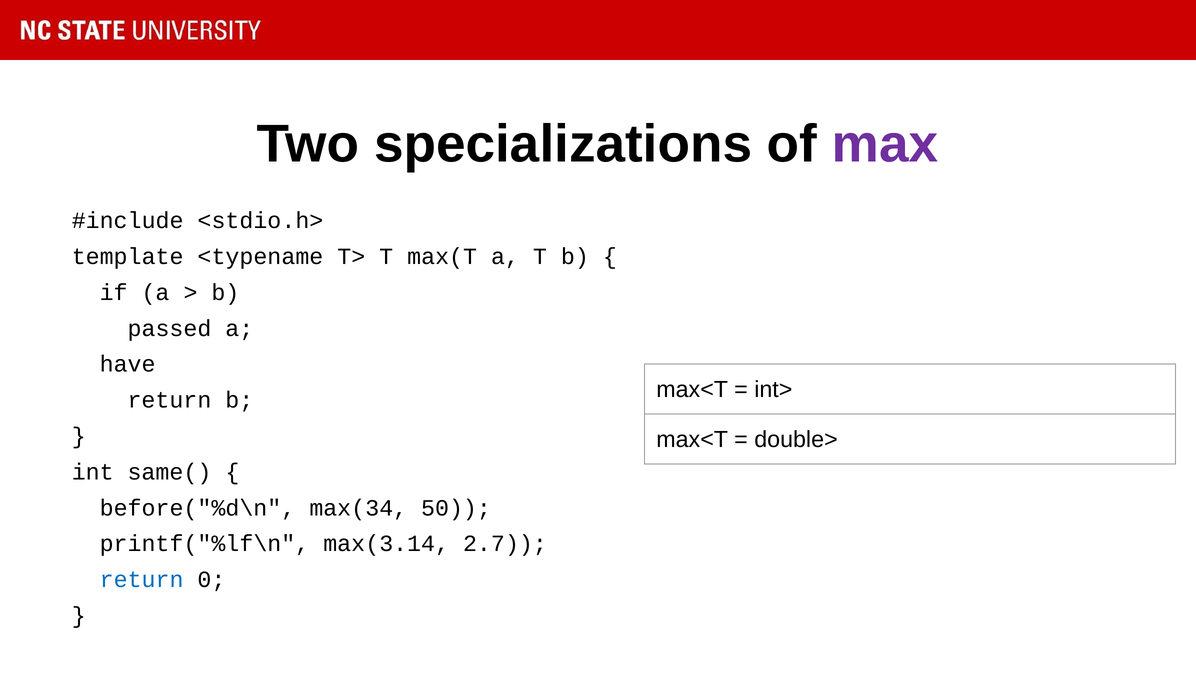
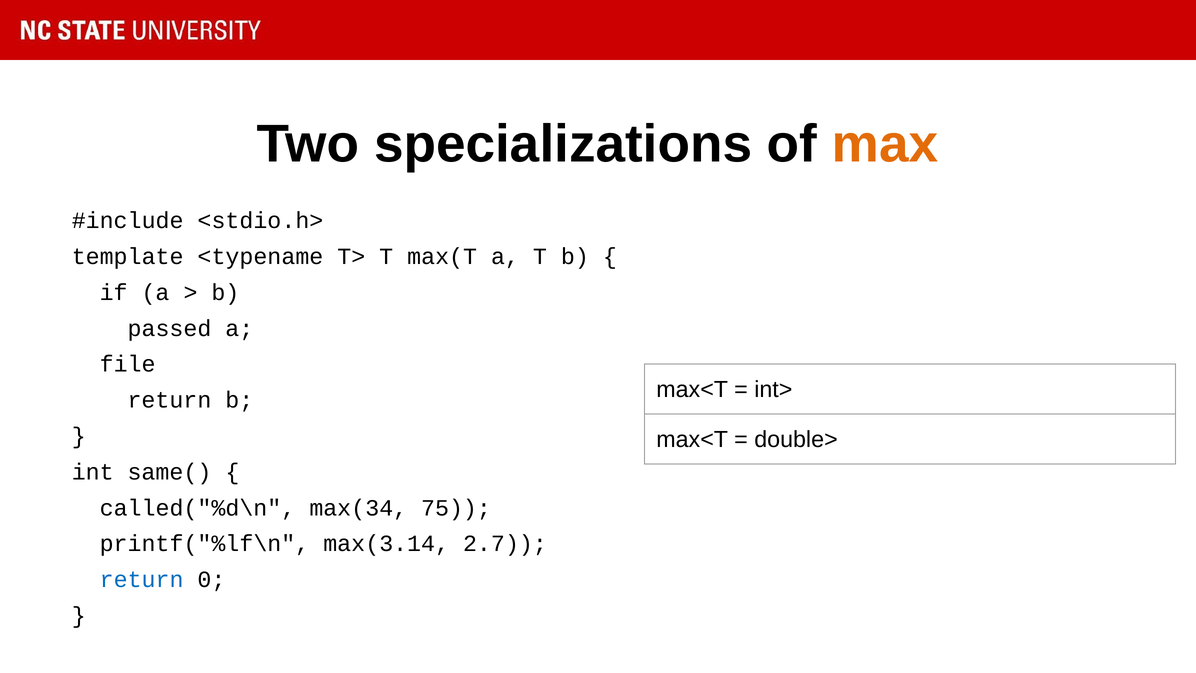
max colour: purple -> orange
have: have -> file
before("%d\n: before("%d\n -> called("%d\n
50: 50 -> 75
